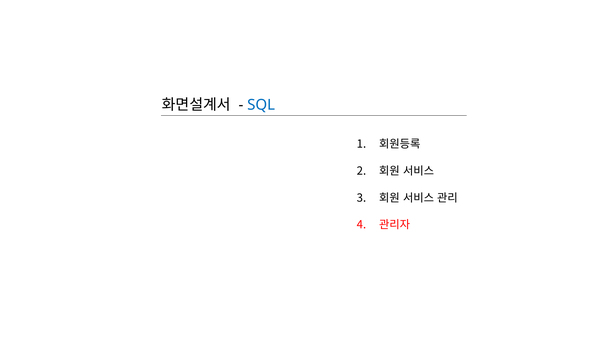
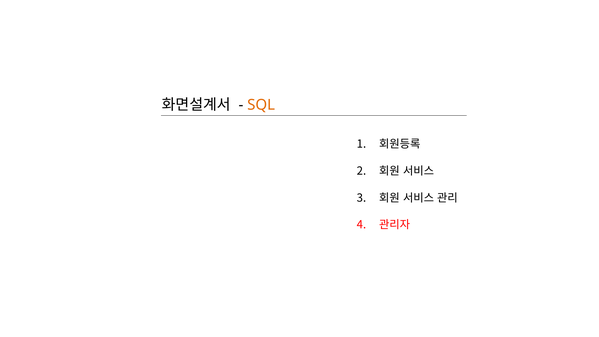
SQL colour: blue -> orange
